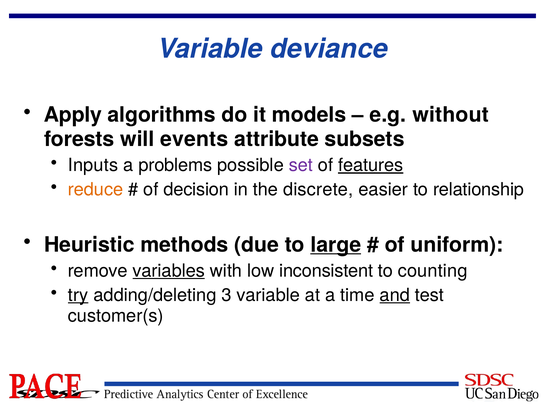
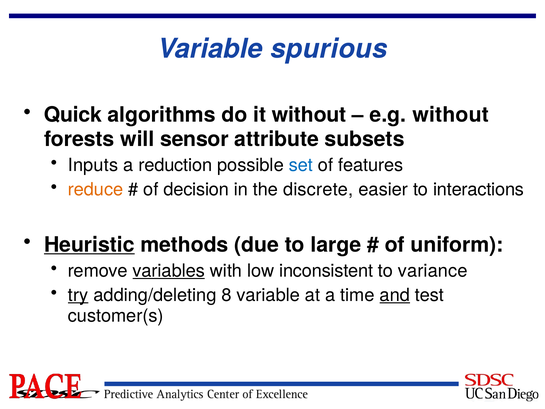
deviance: deviance -> spurious
Apply: Apply -> Quick
it models: models -> without
events: events -> sensor
problems: problems -> reduction
set colour: purple -> blue
features underline: present -> none
relationship: relationship -> interactions
Heuristic underline: none -> present
large underline: present -> none
counting: counting -> variance
3: 3 -> 8
